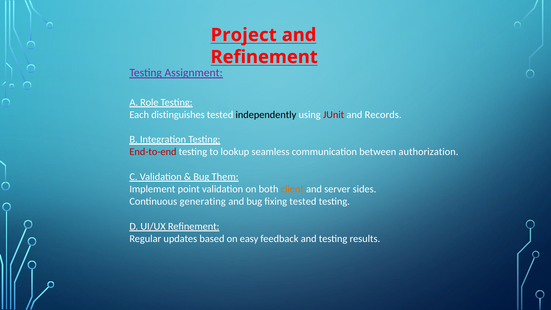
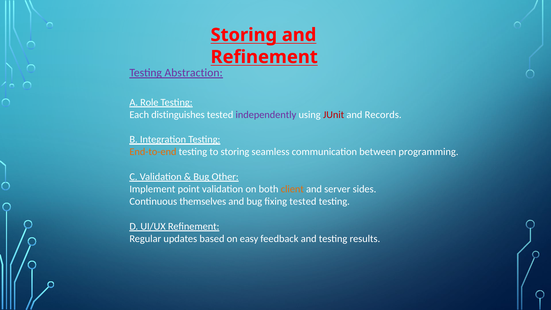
Project at (244, 35): Project -> Storing
Assignment: Assignment -> Abstraction
independently colour: black -> purple
End-to-end colour: red -> orange
to lookup: lookup -> storing
authorization: authorization -> programming
Them: Them -> Other
generating: generating -> themselves
